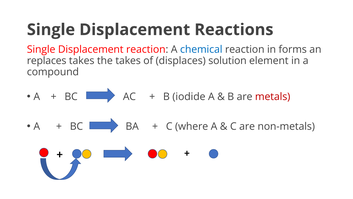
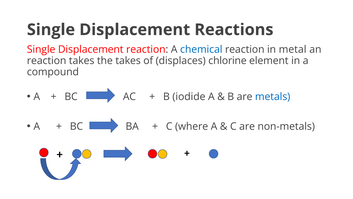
forms: forms -> metal
replaces at (47, 61): replaces -> reaction
solution: solution -> chlorine
metals colour: red -> blue
